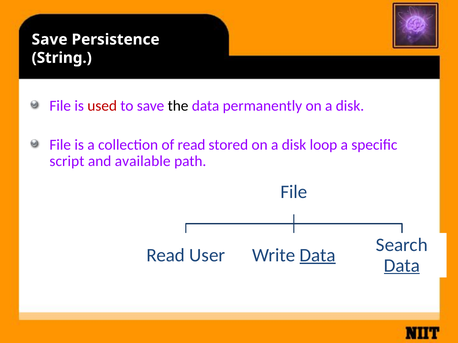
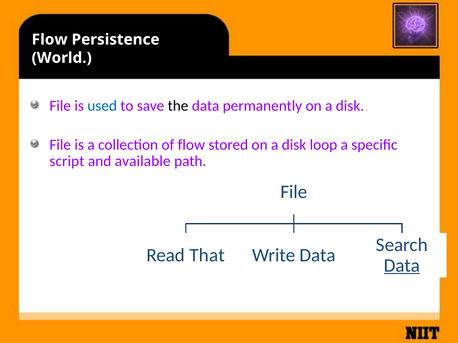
Save at (50, 40): Save -> Flow
String: String -> World
used colour: red -> blue
of read: read -> flow
User: User -> That
Data at (318, 255) underline: present -> none
